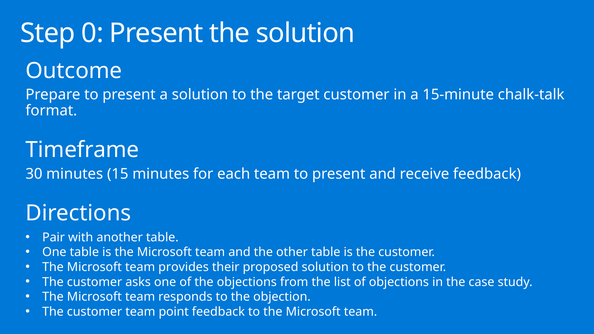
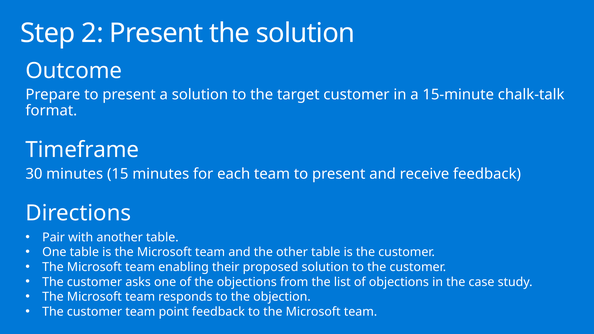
0: 0 -> 2
provides: provides -> enabling
